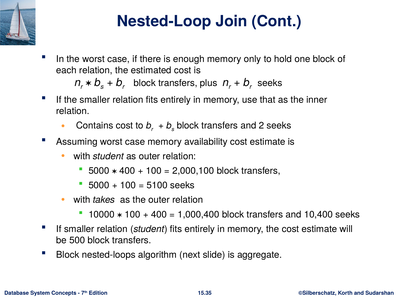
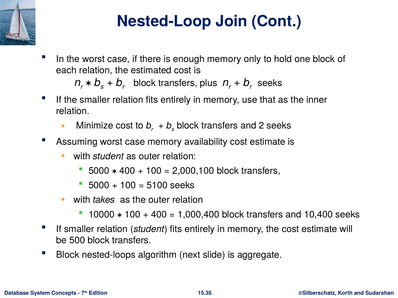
Contains: Contains -> Minimize
